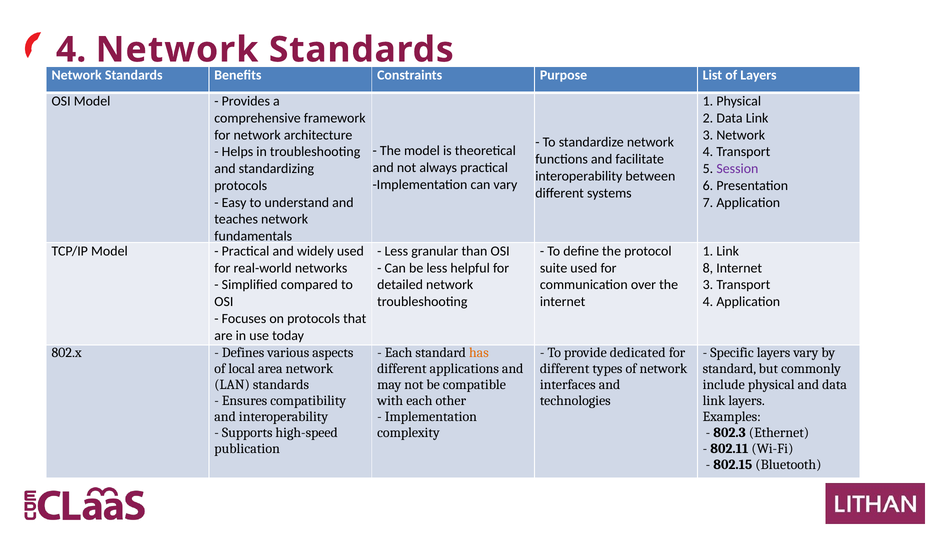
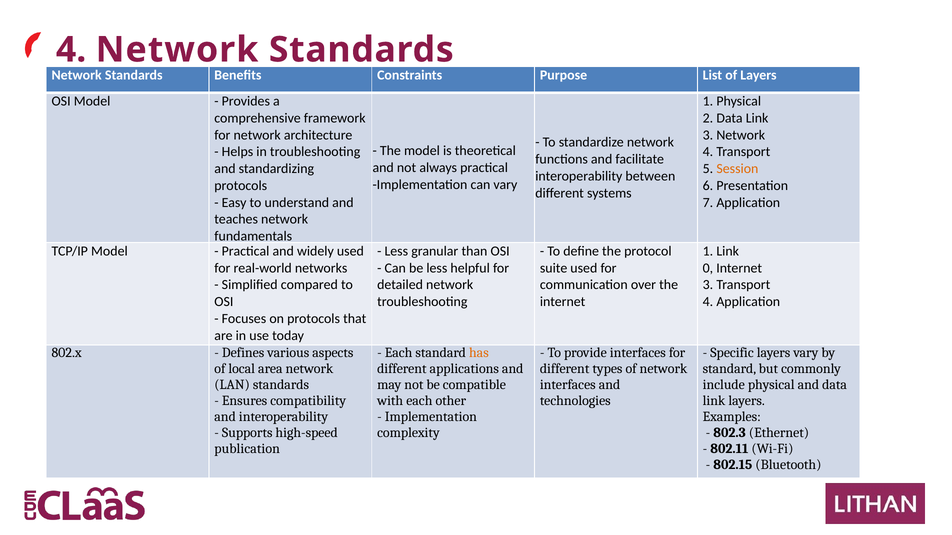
Session colour: purple -> orange
8: 8 -> 0
provide dedicated: dedicated -> interfaces
